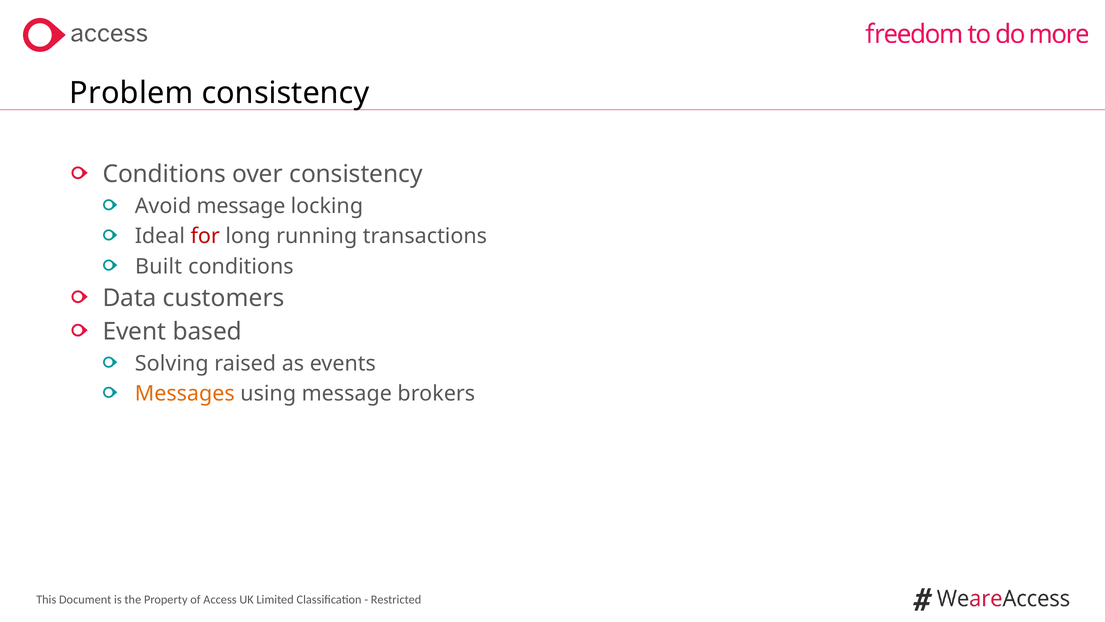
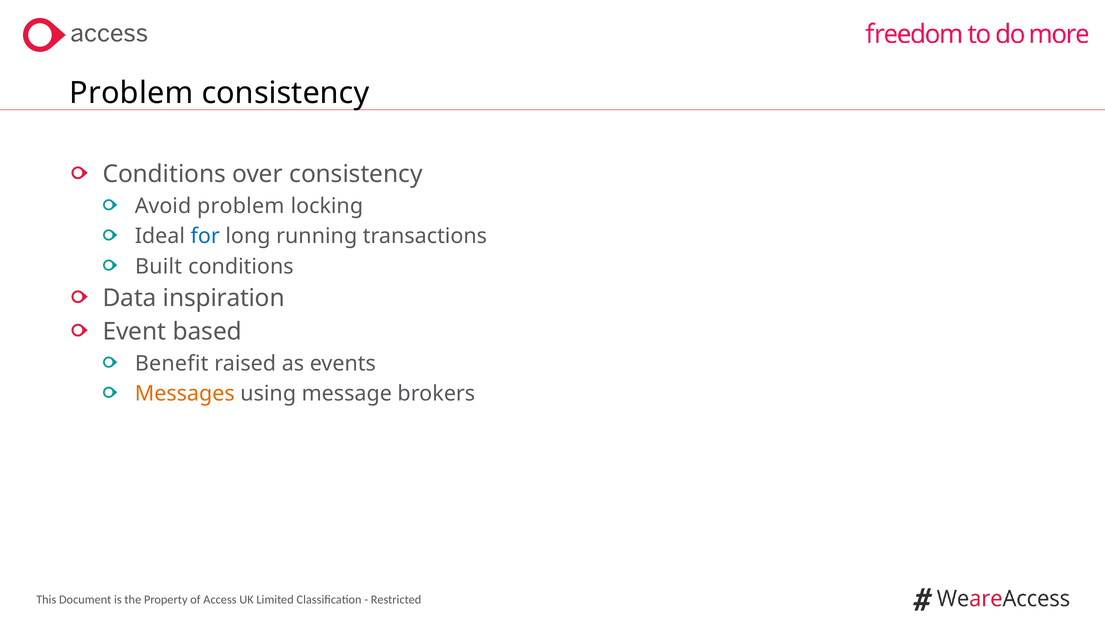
Avoid message: message -> problem
for colour: red -> blue
customers: customers -> inspiration
Solving: Solving -> Benefit
